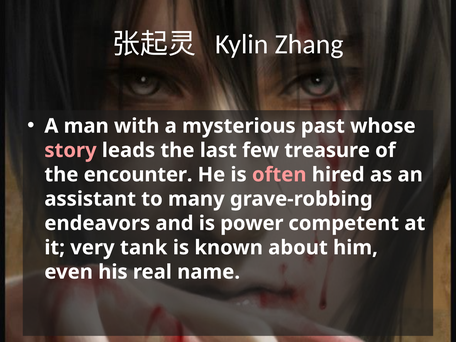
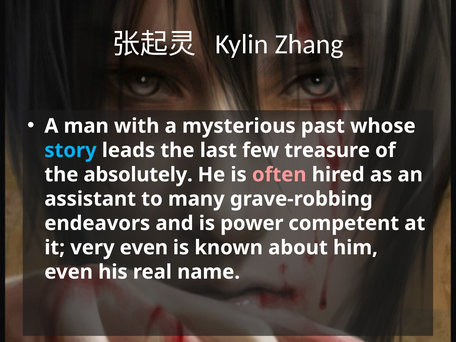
story colour: pink -> light blue
encounter: encounter -> absolutely
very tank: tank -> even
